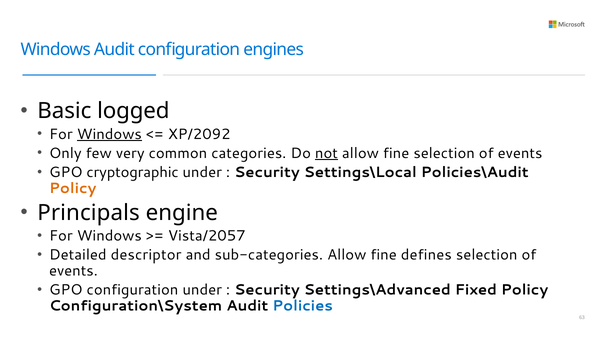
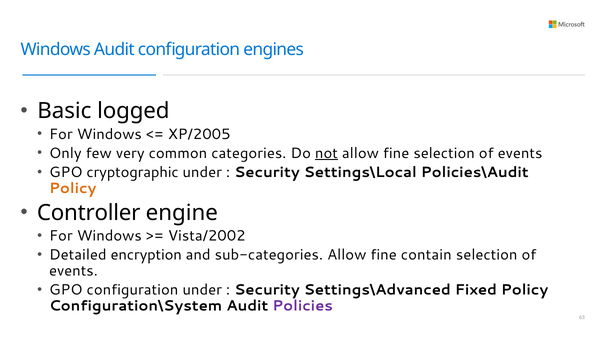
Windows at (109, 134) underline: present -> none
XP/2092: XP/2092 -> XP/2005
Principals: Principals -> Controller
Vista/2057: Vista/2057 -> Vista/2002
descriptor: descriptor -> encryption
defines: defines -> contain
Policies colour: blue -> purple
